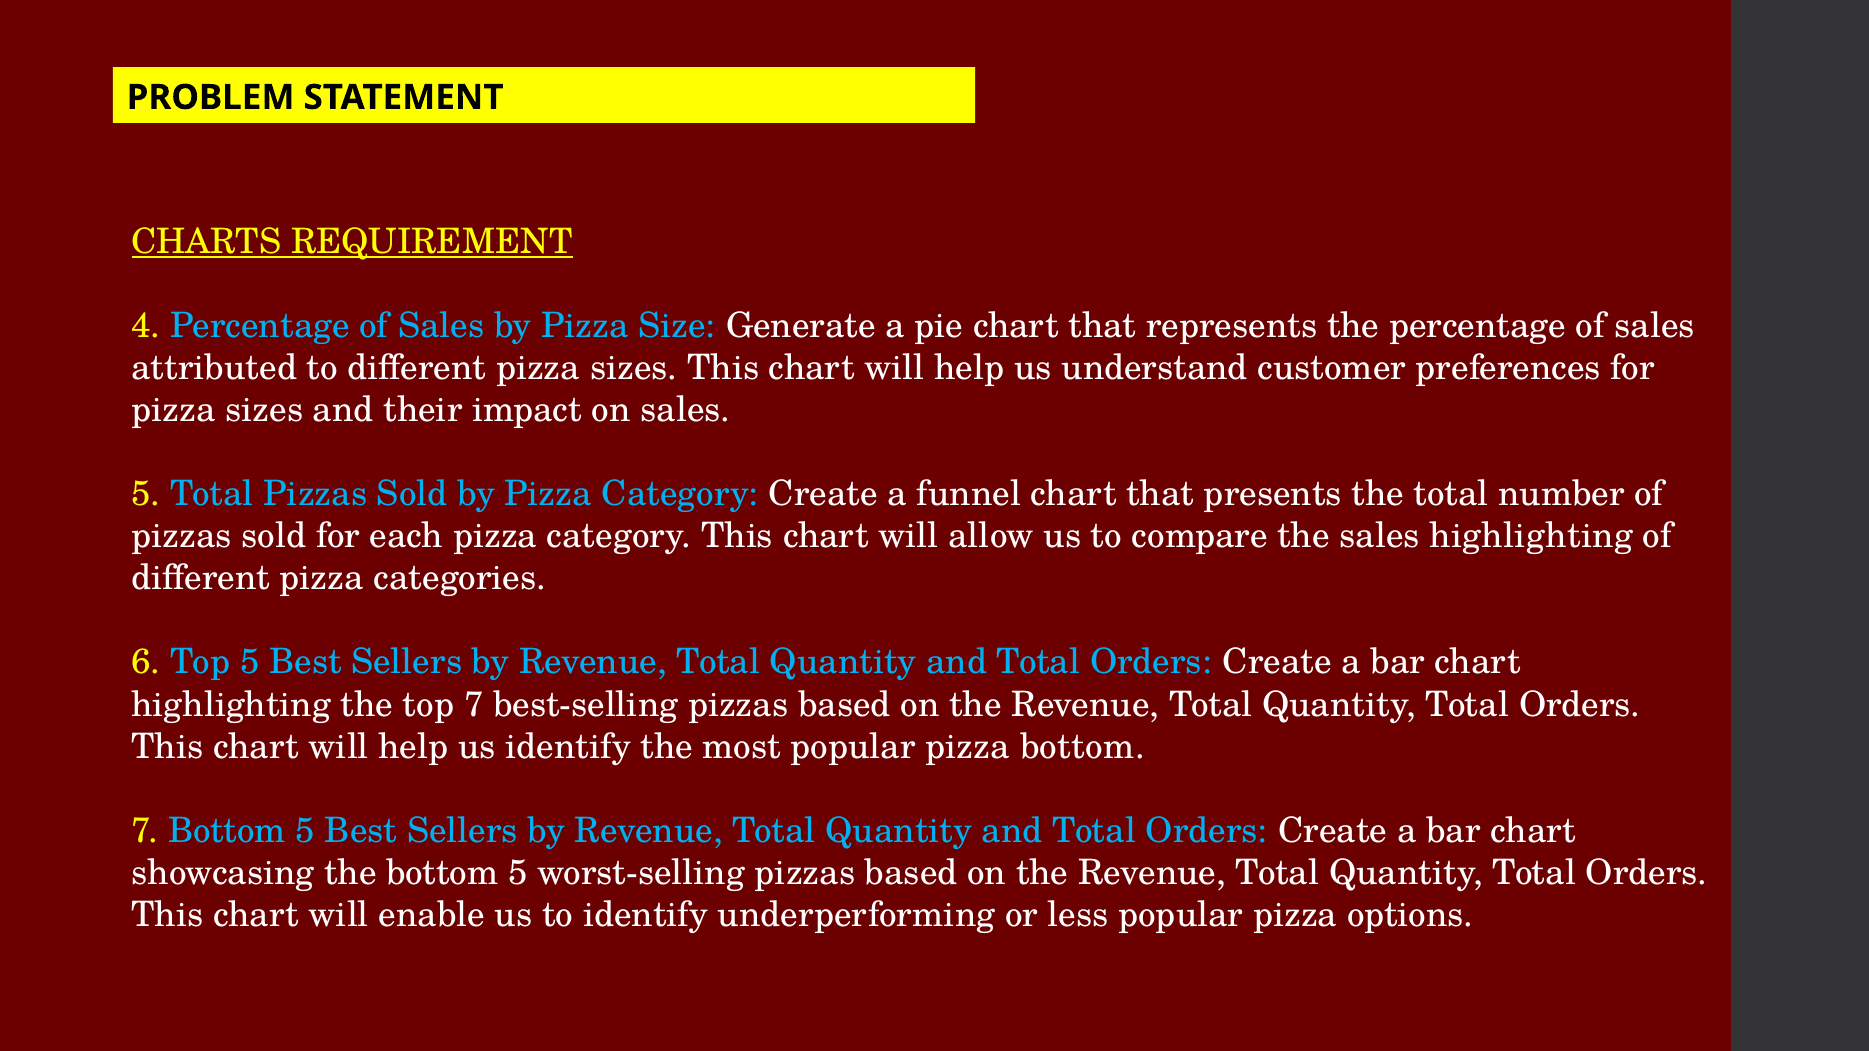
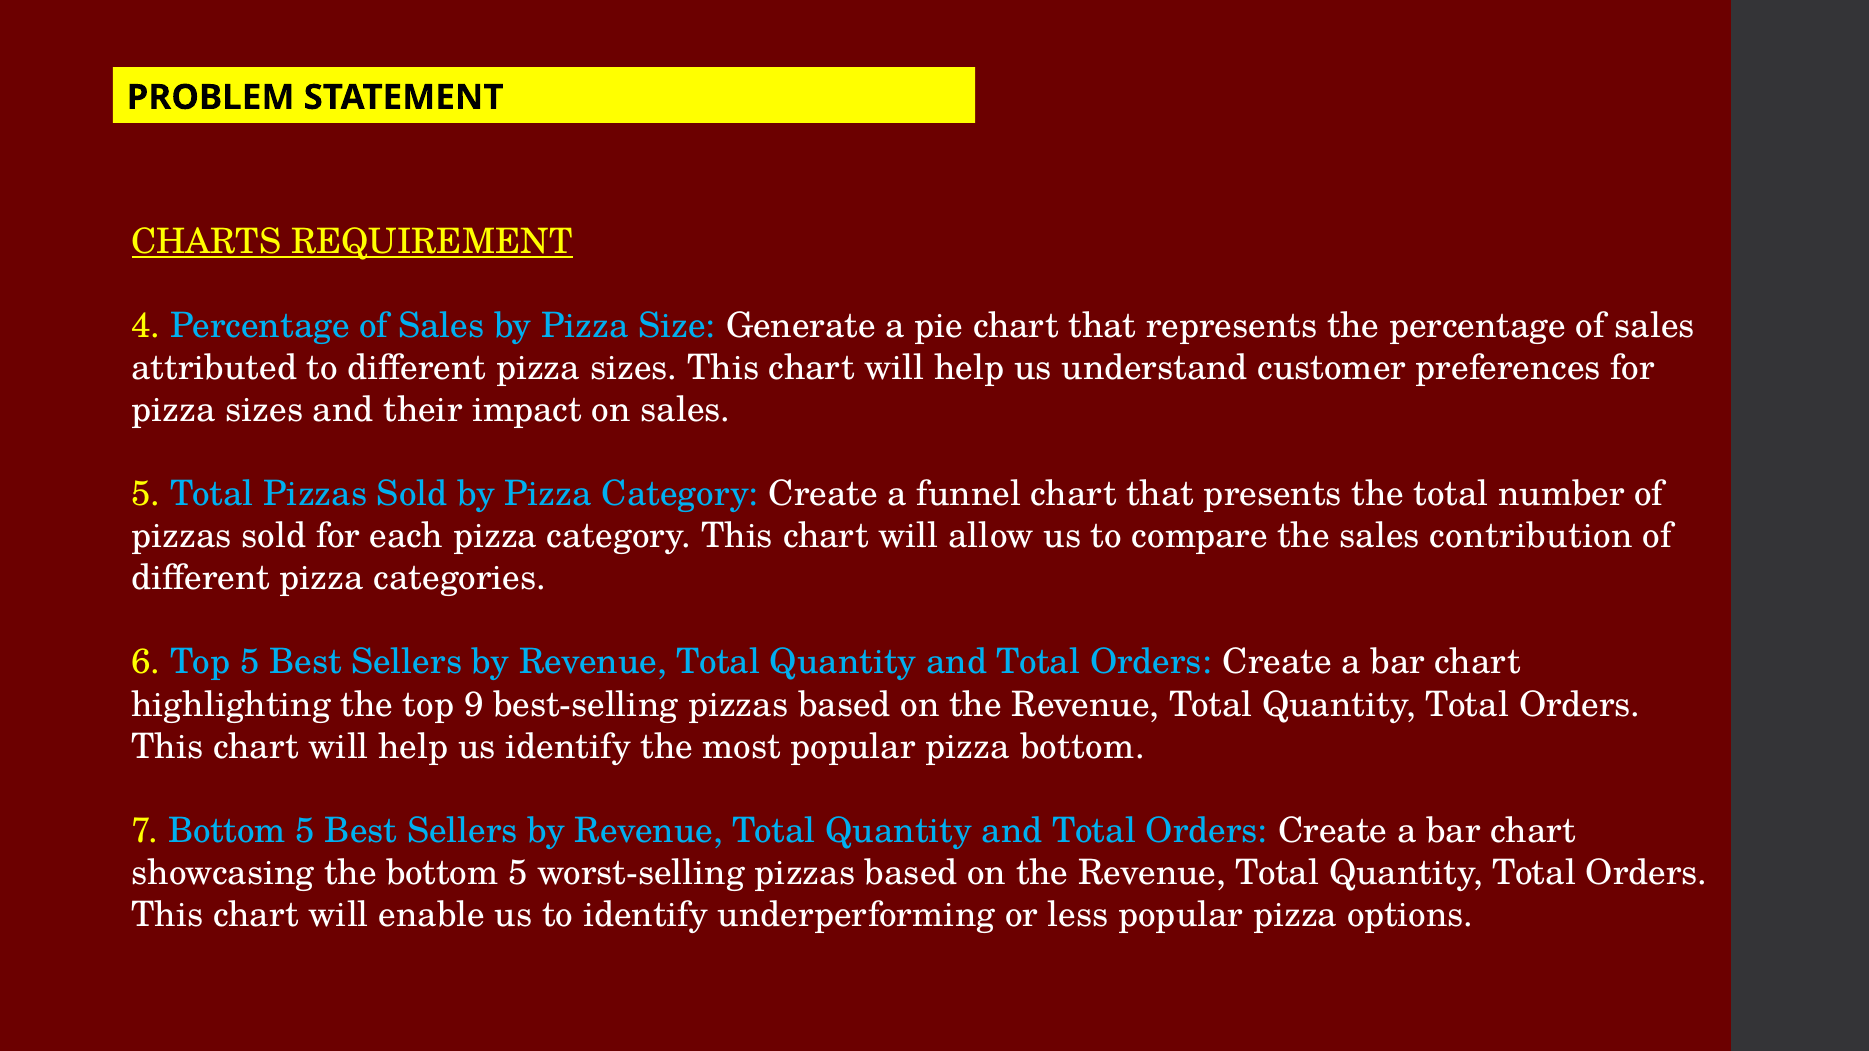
sales highlighting: highlighting -> contribution
top 7: 7 -> 9
